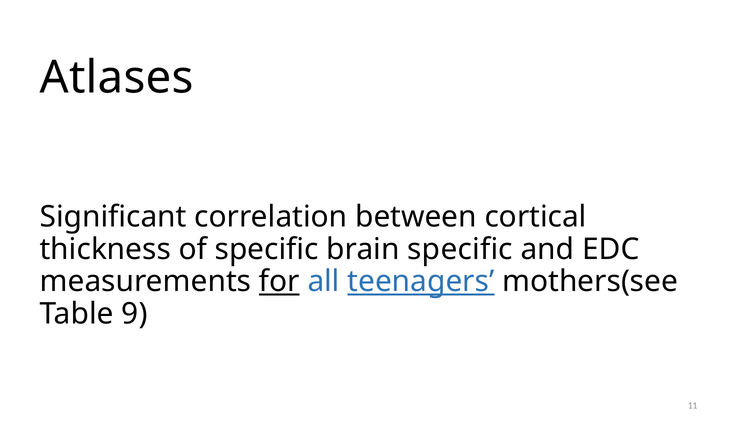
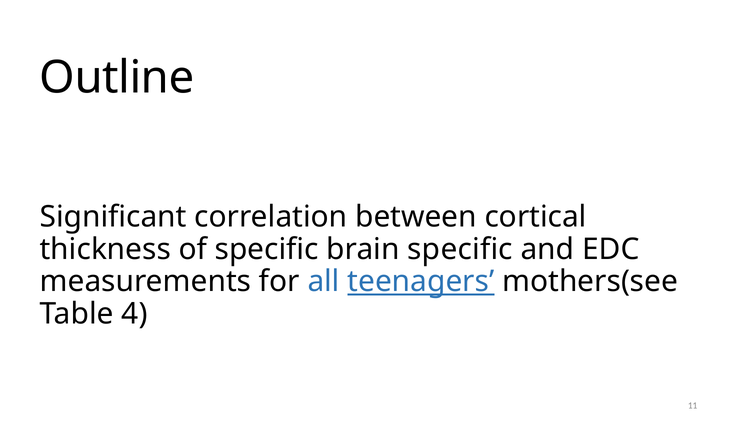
Atlases: Atlases -> Outline
for underline: present -> none
9: 9 -> 4
